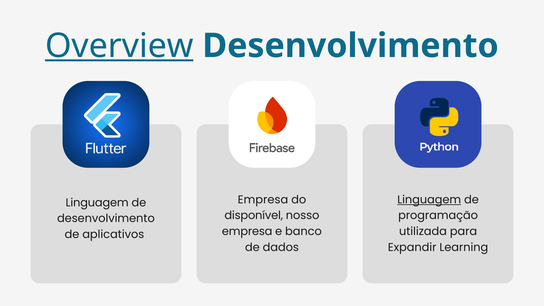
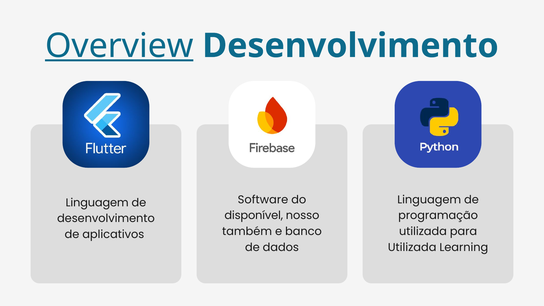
Empresa at (263, 200): Empresa -> Software
Linguagem at (429, 200) underline: present -> none
empresa at (247, 231): empresa -> também
Expandir at (412, 247): Expandir -> Utilizada
